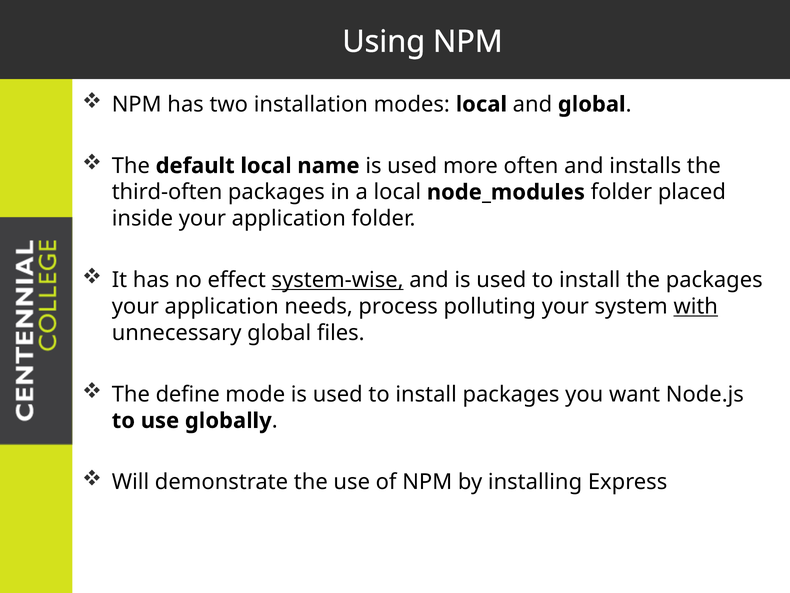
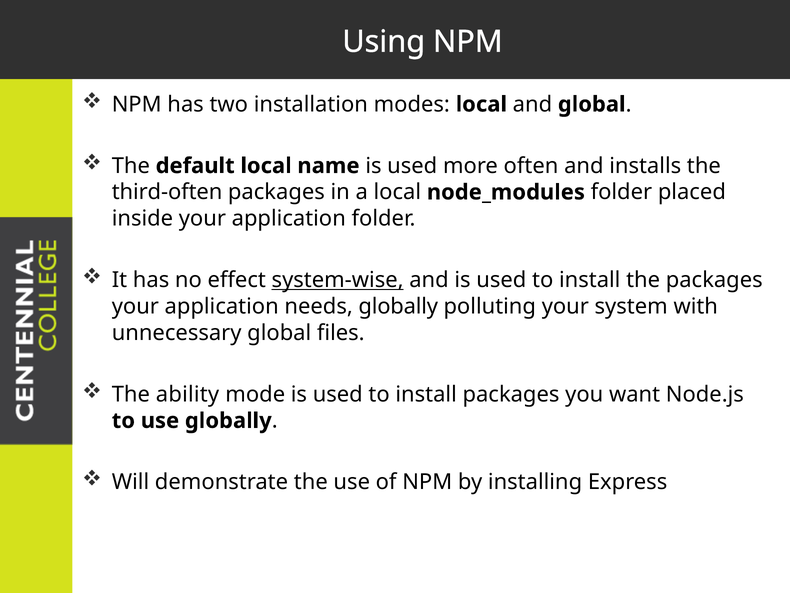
needs process: process -> globally
with underline: present -> none
define: define -> ability
